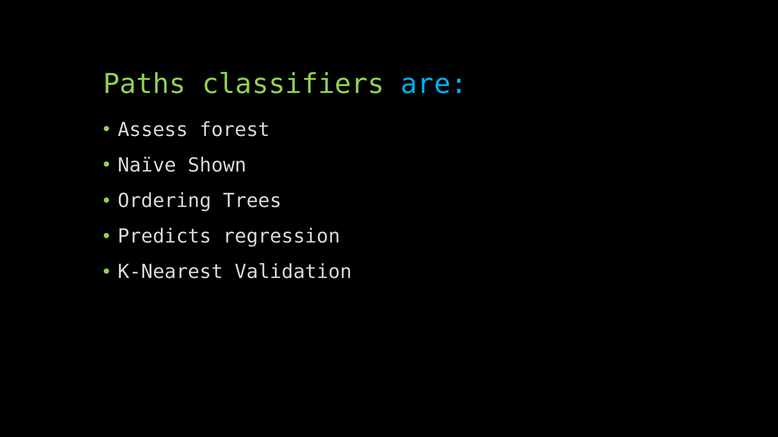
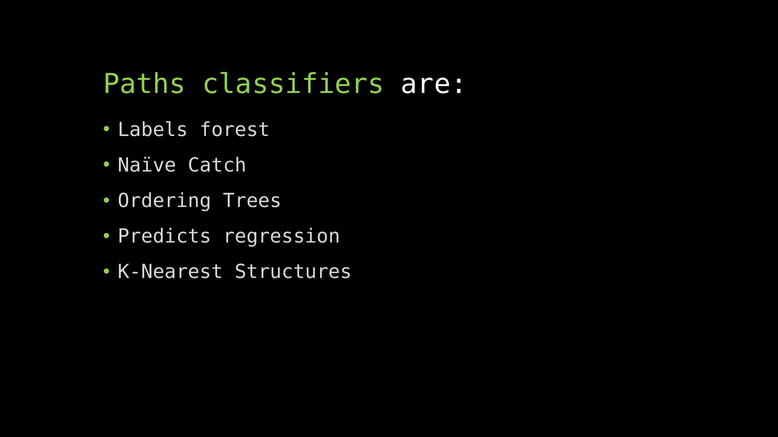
are colour: light blue -> white
Assess: Assess -> Labels
Shown: Shown -> Catch
Validation: Validation -> Structures
